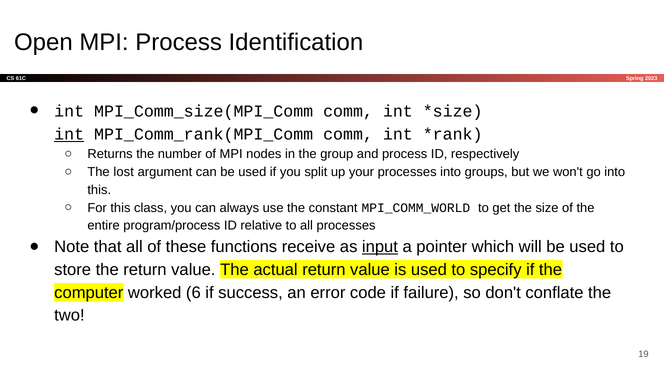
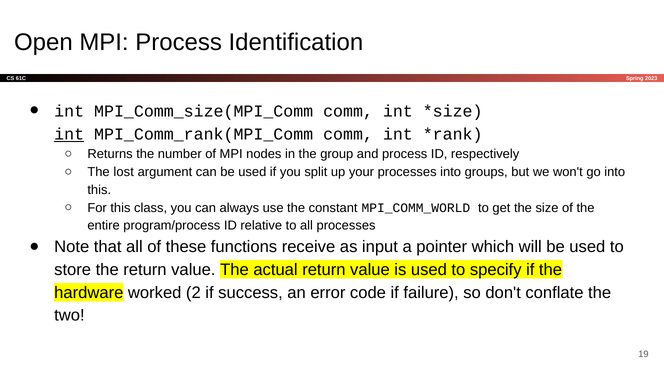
input underline: present -> none
computer: computer -> hardware
6: 6 -> 2
